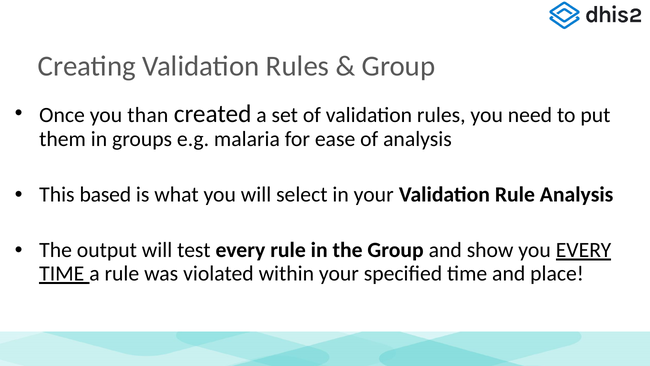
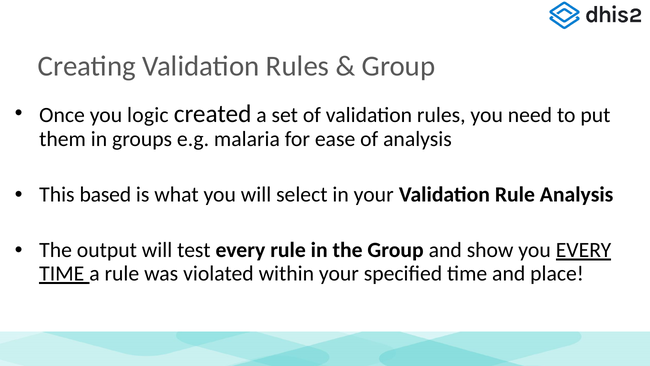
than: than -> logic
